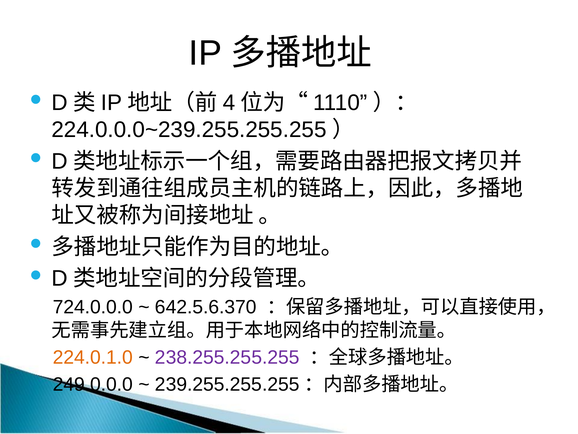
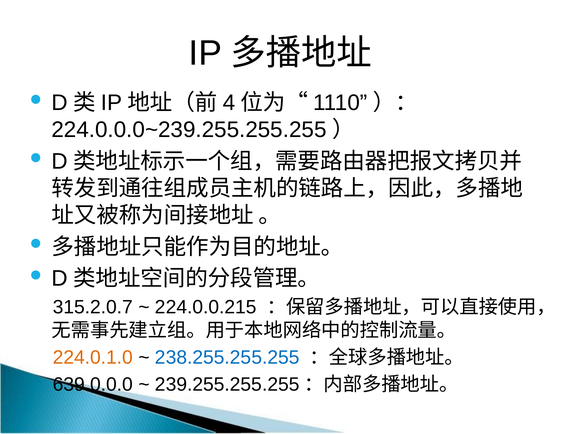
724.0.0.0: 724.0.0.0 -> 315.2.0.7
642.5.6.370: 642.5.6.370 -> 224.0.0.215
238.255.255.255 colour: purple -> blue
249.0.0.0: 249.0.0.0 -> 639.0.0.0
